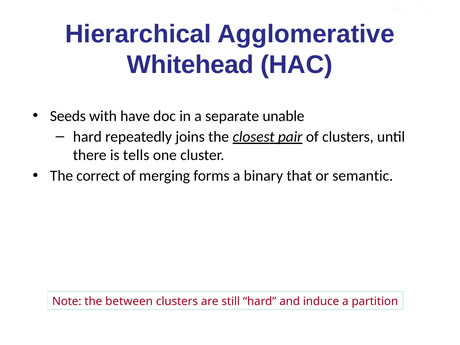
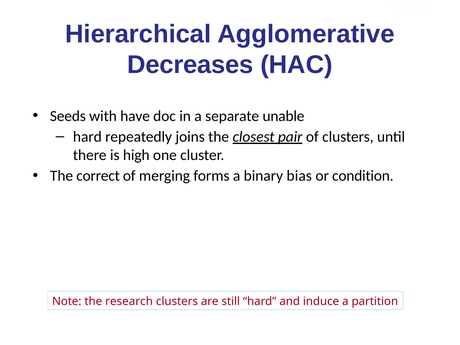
Whitehead: Whitehead -> Decreases
tells: tells -> high
that: that -> bias
semantic: semantic -> condition
between: between -> research
